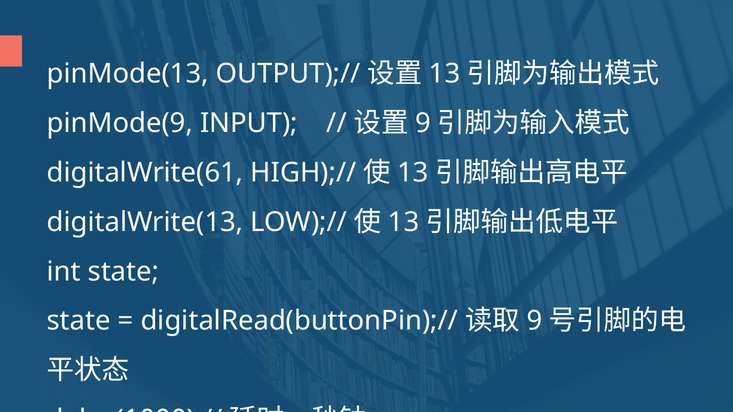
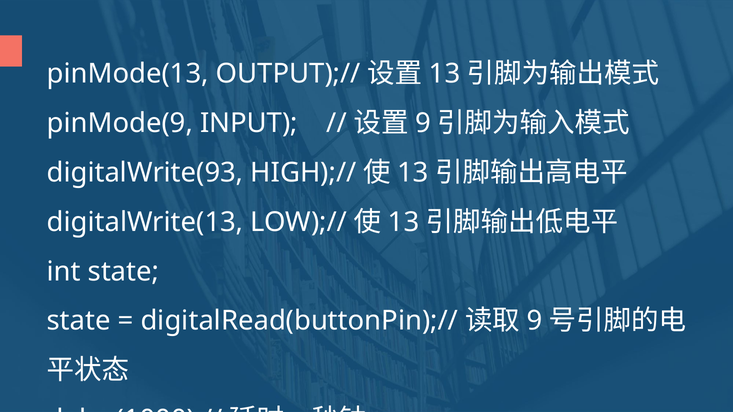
digitalWrite(61: digitalWrite(61 -> digitalWrite(93
